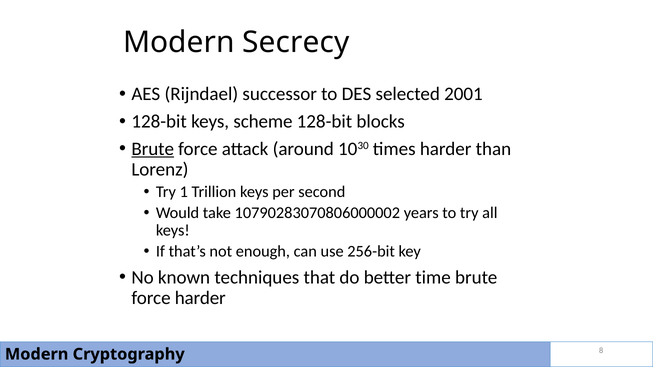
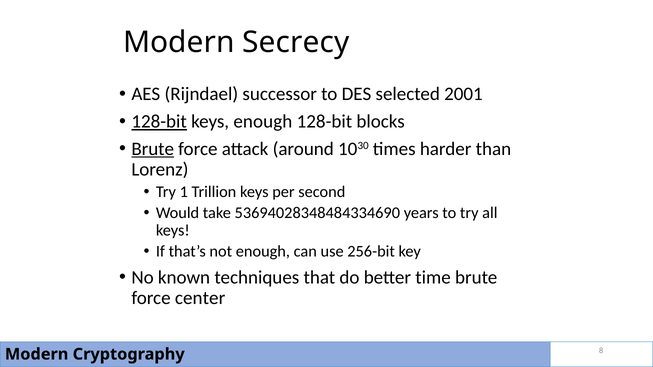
128-bit at (159, 122) underline: none -> present
keys scheme: scheme -> enough
10790283070806000002: 10790283070806000002 -> 53694028348484334690
force harder: harder -> center
